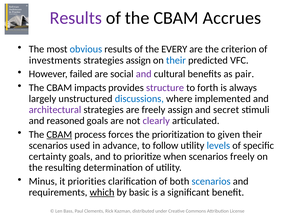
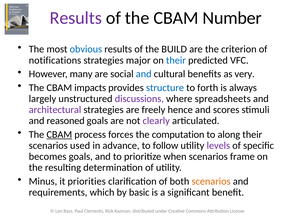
Accrues: Accrues -> Number
EVERY: EVERY -> BUILD
investments: investments -> notifications
strategies assign: assign -> major
failed: failed -> many
and at (144, 74) colour: purple -> blue
pair: pair -> very
structure colour: purple -> blue
discussions colour: blue -> purple
implemented: implemented -> spreadsheets
freely assign: assign -> hence
secret: secret -> scores
prioritization: prioritization -> computation
given: given -> along
levels colour: blue -> purple
certainty: certainty -> becomes
scenarios freely: freely -> frame
scenarios at (211, 181) colour: blue -> orange
which underline: present -> none
